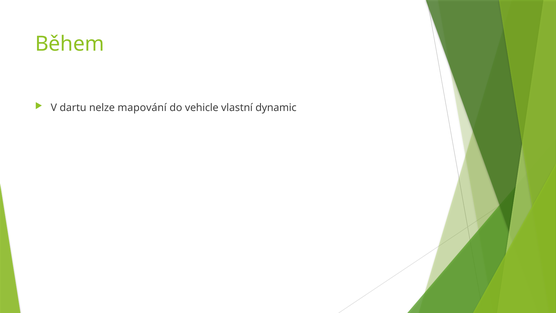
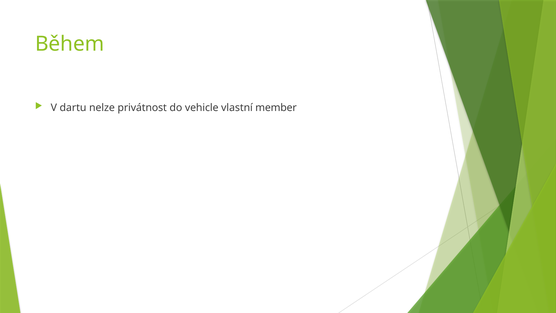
mapování: mapování -> privátnost
dynamic: dynamic -> member
